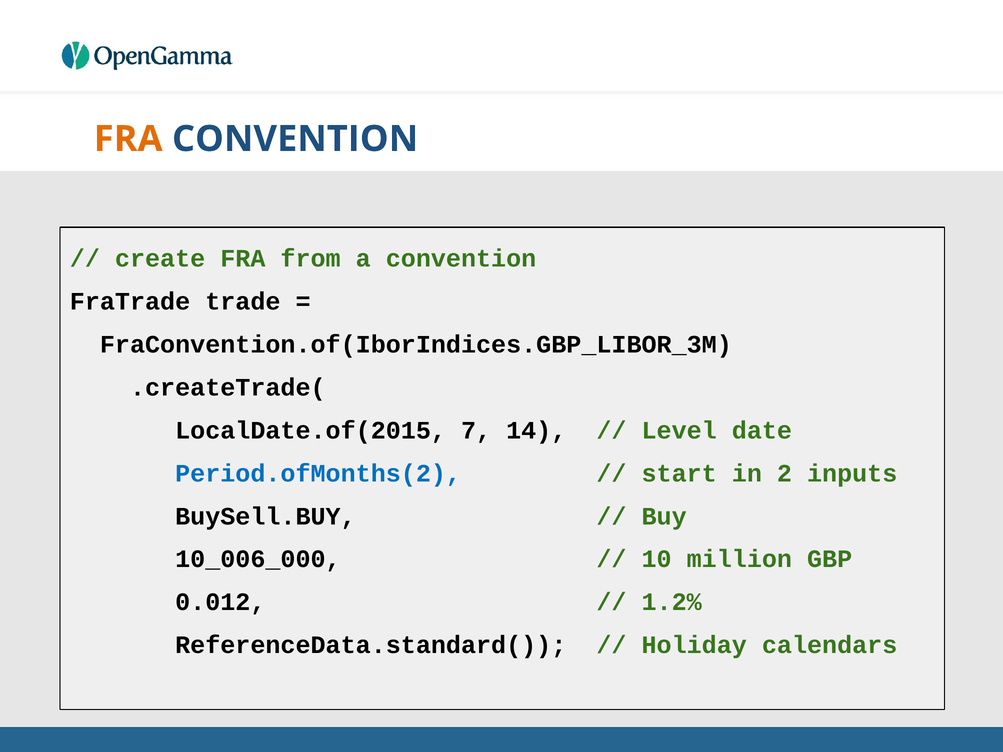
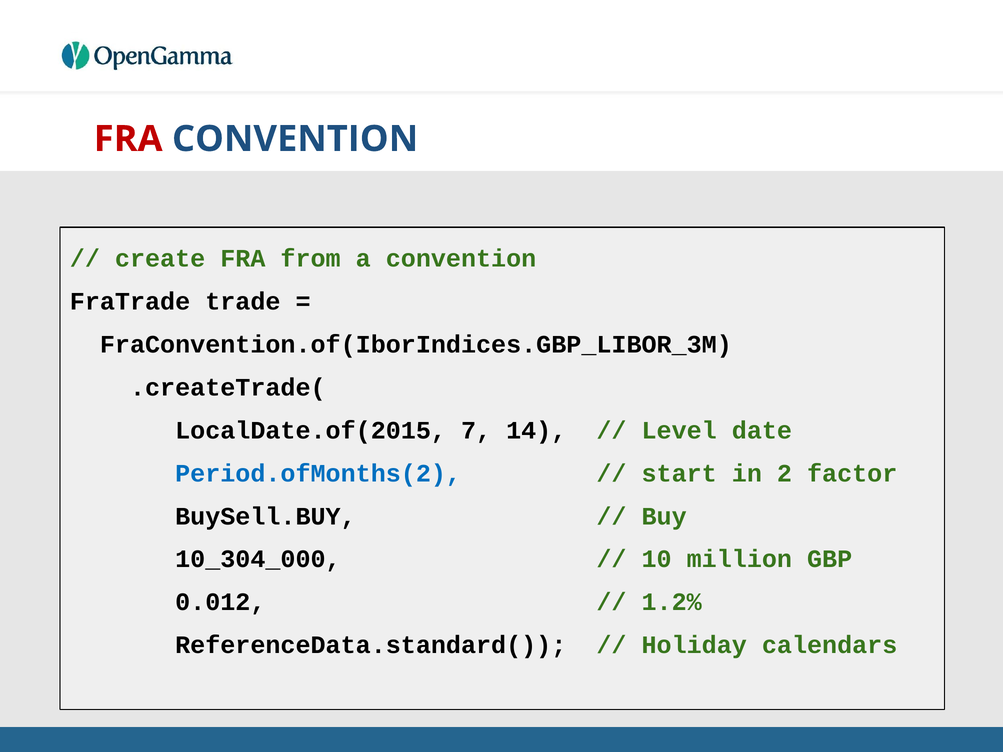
FRA at (128, 139) colour: orange -> red
inputs: inputs -> factor
10_006_000: 10_006_000 -> 10_304_000
